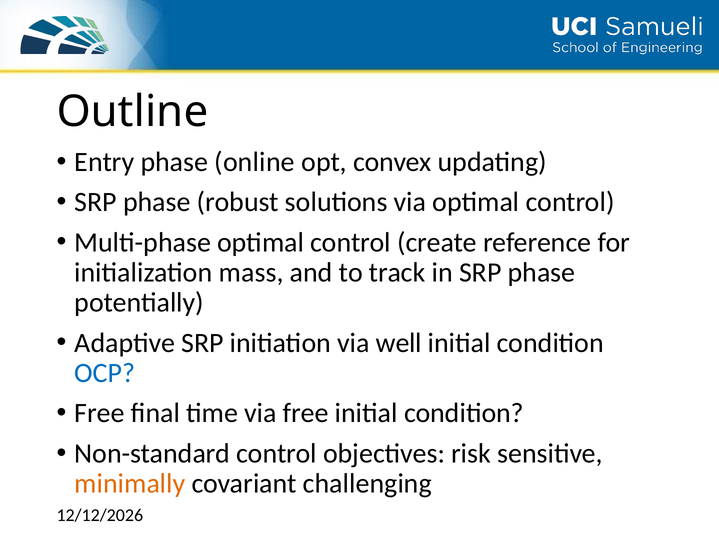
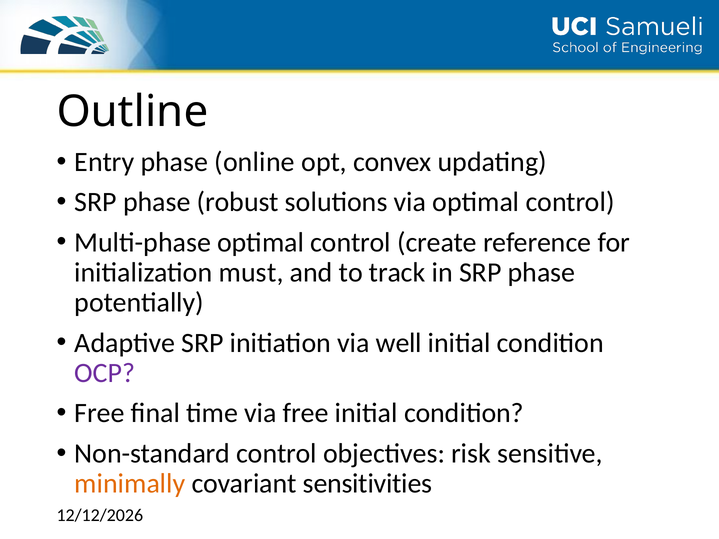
mass: mass -> must
OCP colour: blue -> purple
challenging: challenging -> sensitivities
